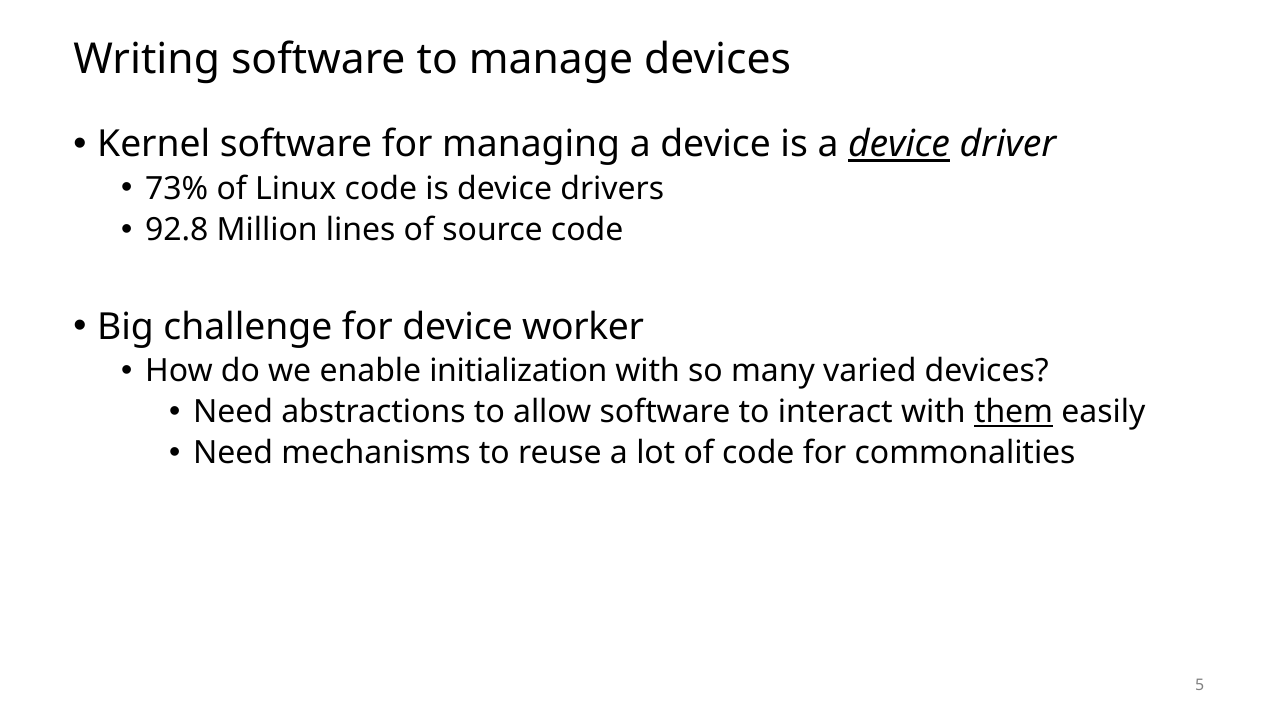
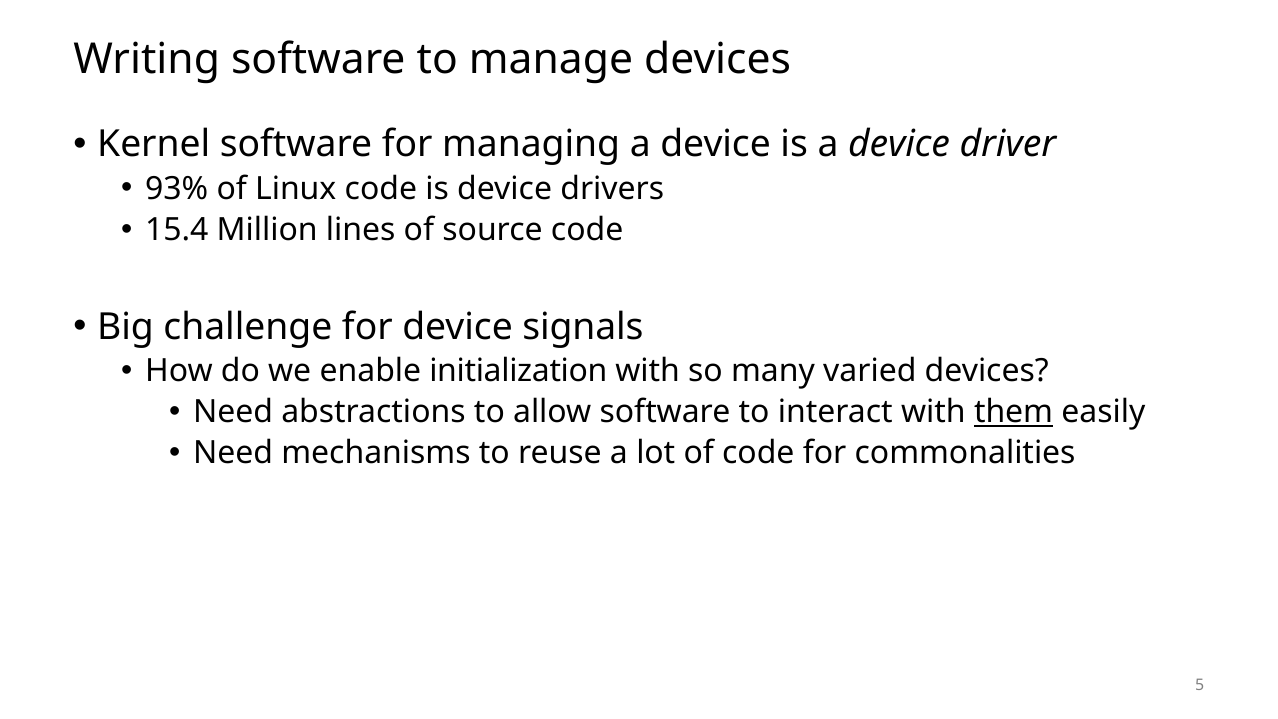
device at (899, 145) underline: present -> none
73%: 73% -> 93%
92.8: 92.8 -> 15.4
worker: worker -> signals
